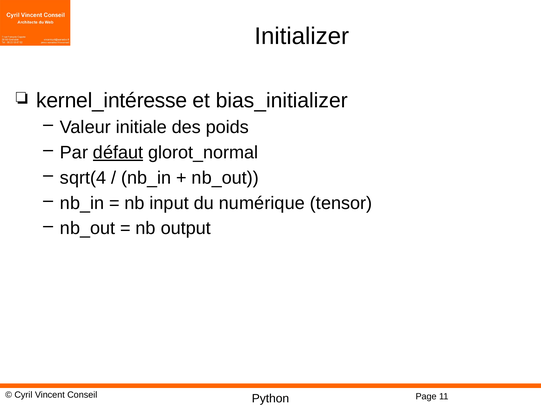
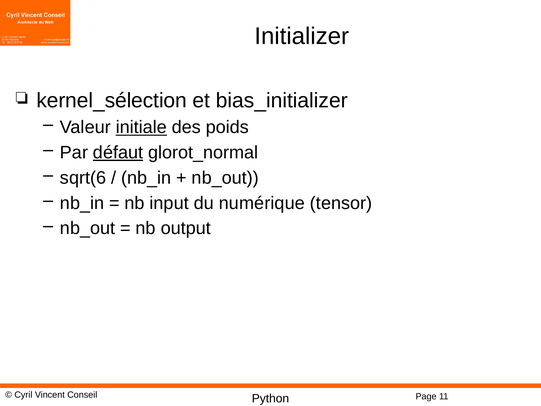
kernel_intéresse: kernel_intéresse -> kernel_sélection
initiale underline: none -> present
sqrt(4: sqrt(4 -> sqrt(6
